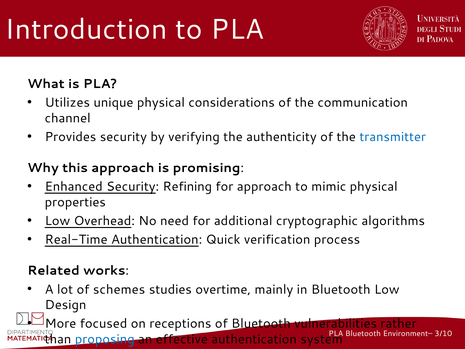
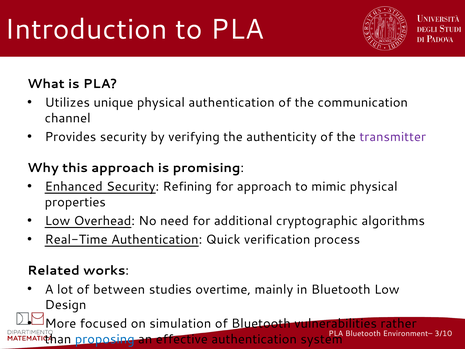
physical considerations: considerations -> authentication
transmitter colour: blue -> purple
schemes: schemes -> between
receptions: receptions -> simulation
